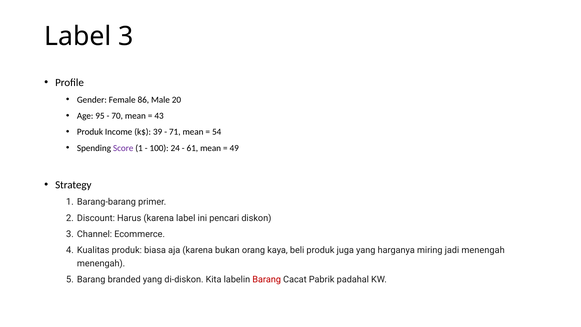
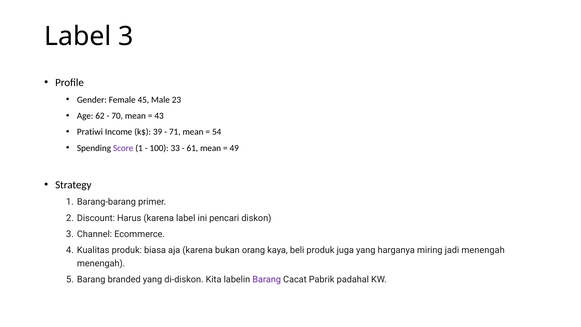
86: 86 -> 45
20: 20 -> 23
95: 95 -> 62
Produk at (90, 132): Produk -> Pratiwi
24: 24 -> 33
Barang at (267, 279) colour: red -> purple
